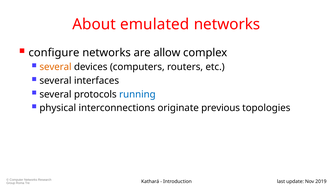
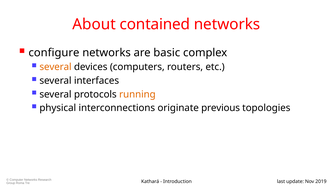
emulated: emulated -> contained
allow: allow -> basic
running colour: blue -> orange
